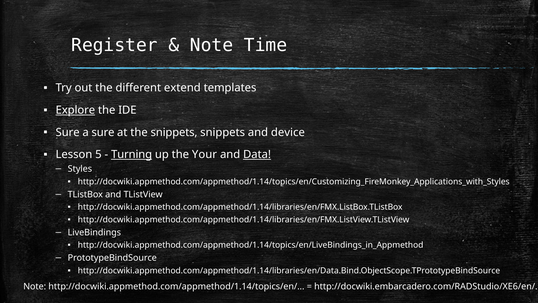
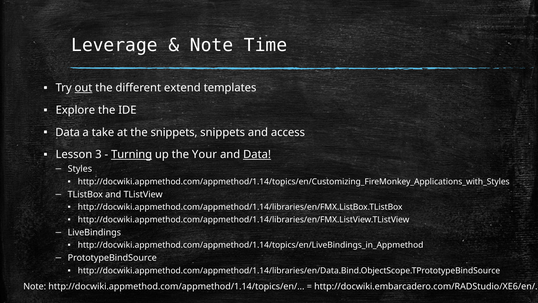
Register: Register -> Leverage
out underline: none -> present
Explore underline: present -> none
Sure at (68, 132): Sure -> Data
a sure: sure -> take
device: device -> access
5: 5 -> 3
